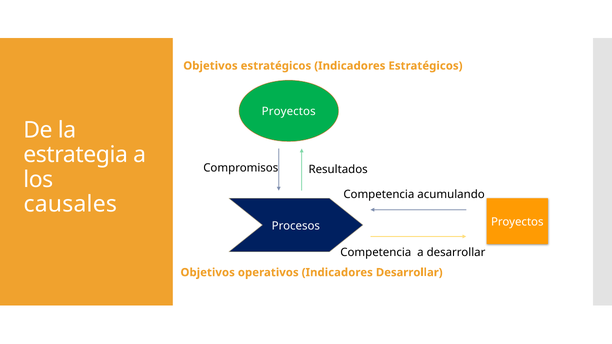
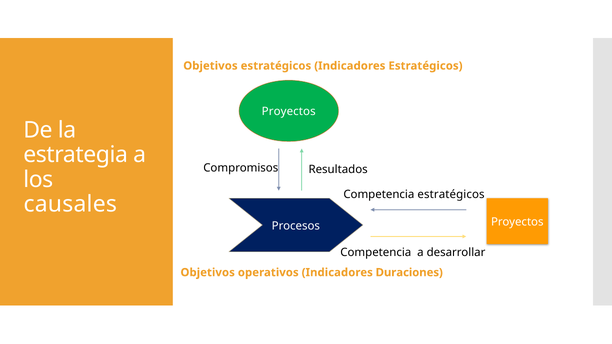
Competencia acumulando: acumulando -> estratégicos
Indicadores Desarrollar: Desarrollar -> Duraciones
